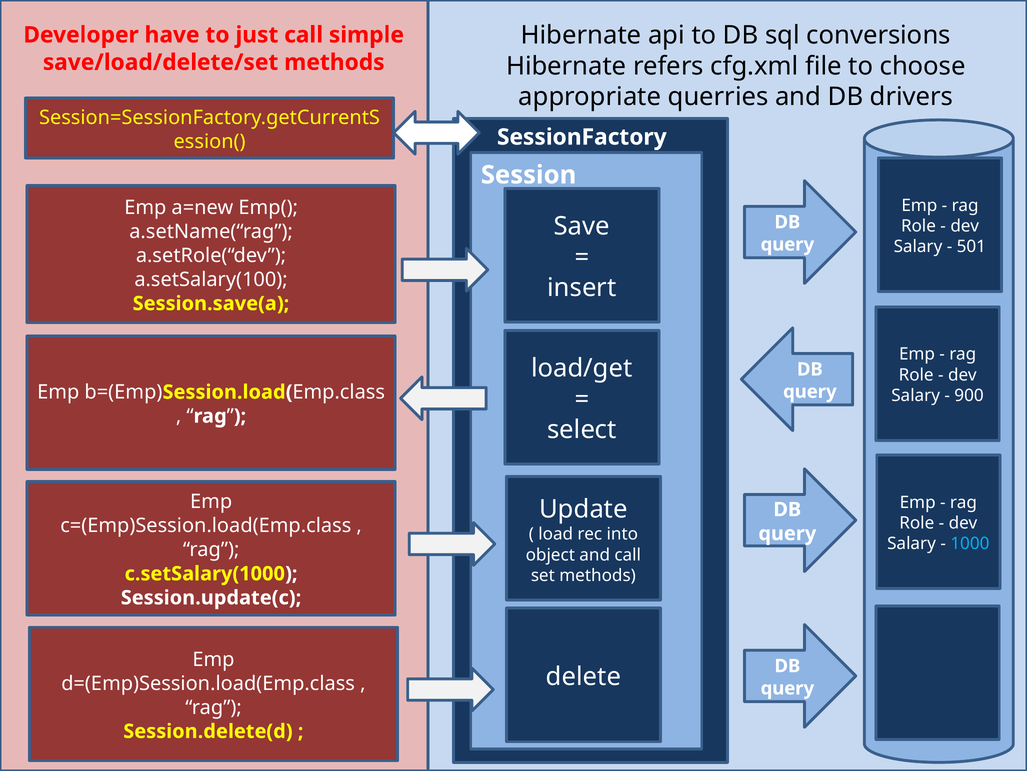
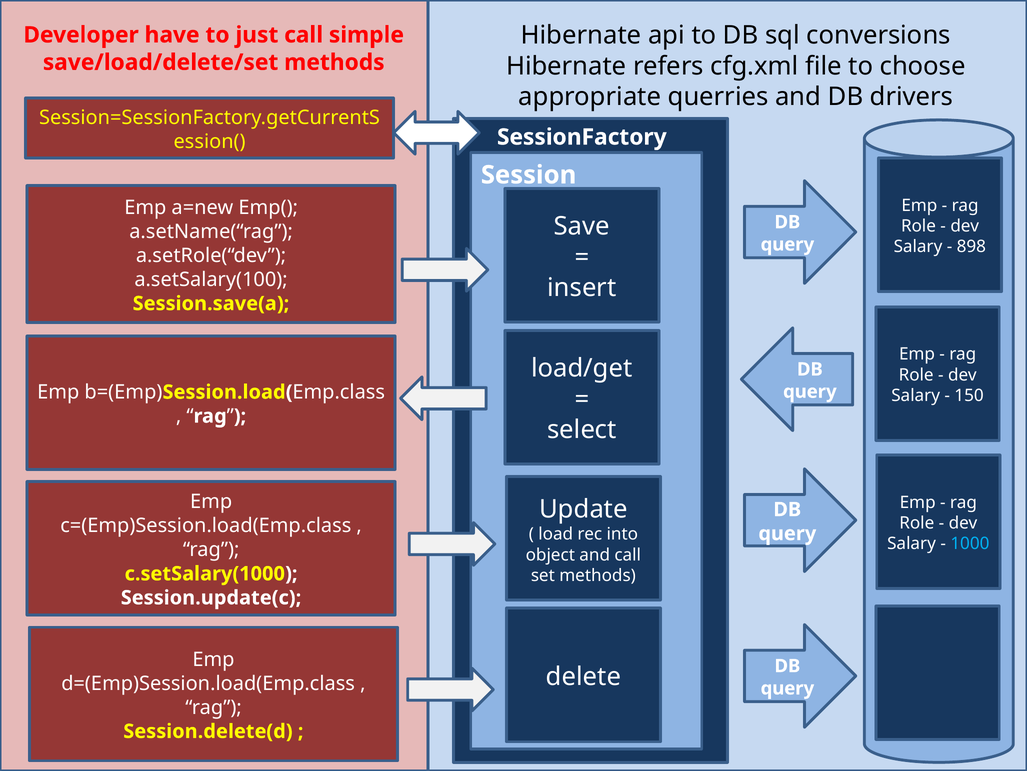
501: 501 -> 898
900: 900 -> 150
